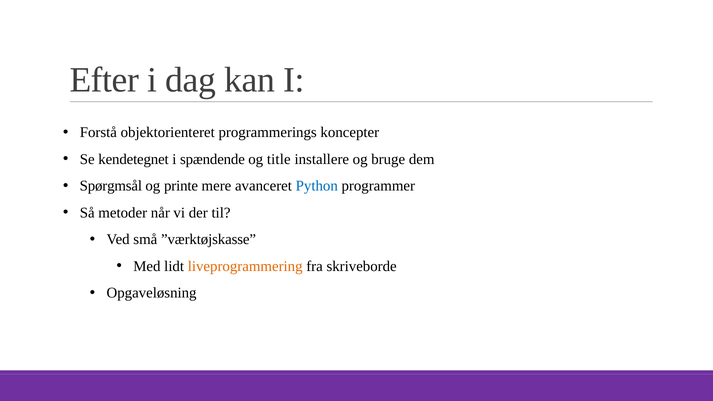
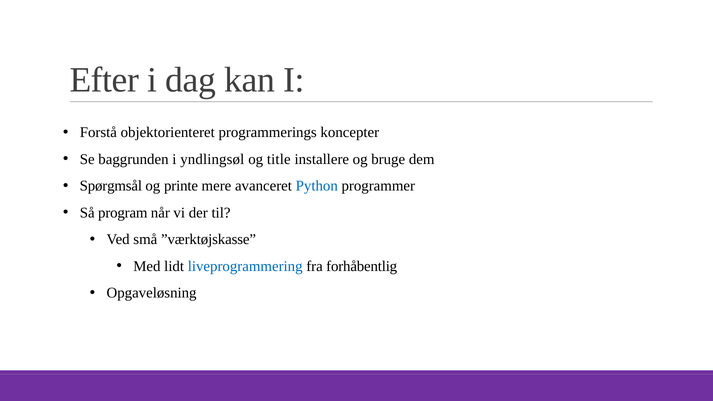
kendetegnet: kendetegnet -> baggrunden
spændende: spændende -> yndlingsøl
metoder: metoder -> program
liveprogrammering colour: orange -> blue
skriveborde: skriveborde -> forhåbentlig
